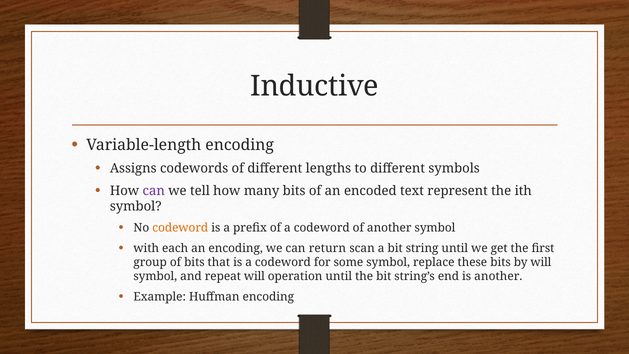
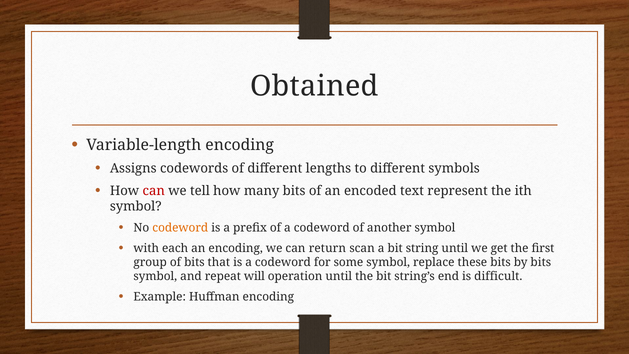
Inductive: Inductive -> Obtained
can at (154, 191) colour: purple -> red
by will: will -> bits
is another: another -> difficult
